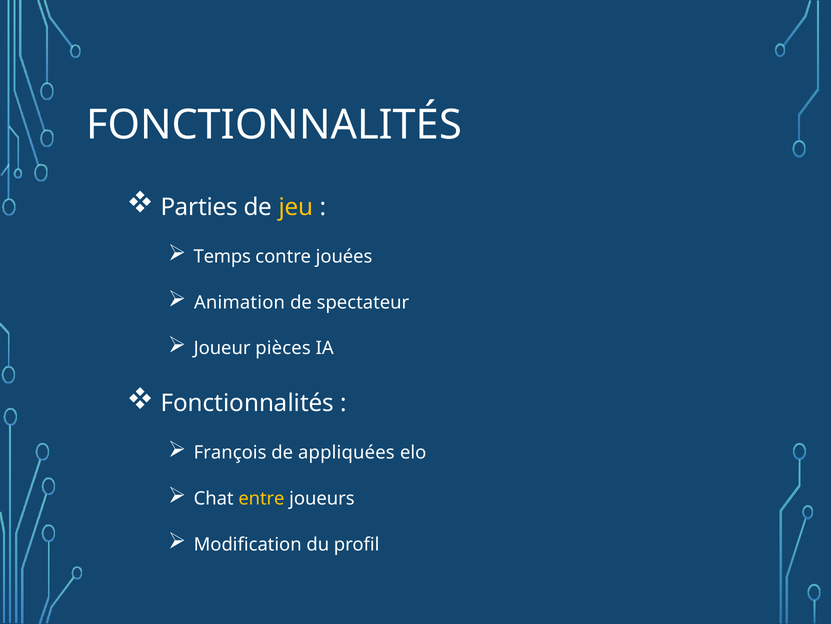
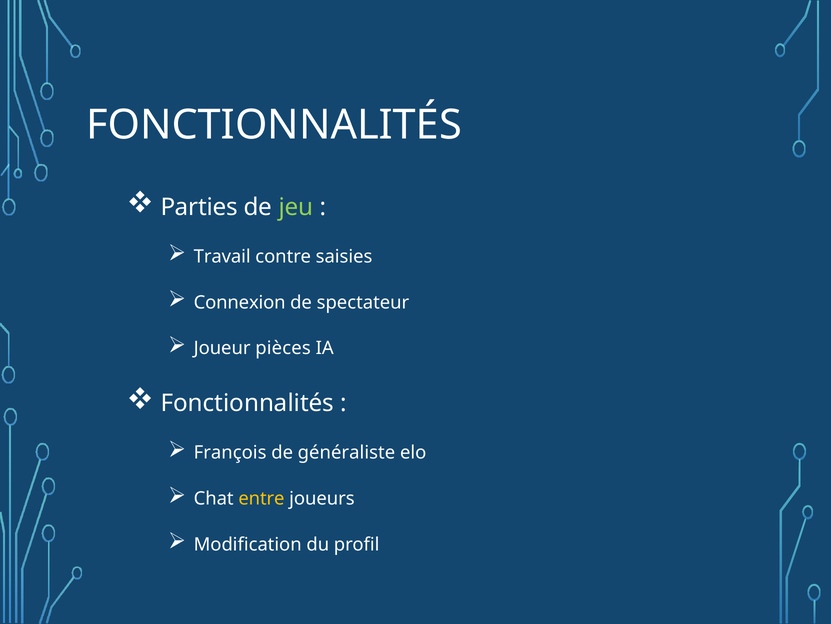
jeu colour: yellow -> light green
Temps: Temps -> Travail
jouées: jouées -> saisies
Animation: Animation -> Connexion
appliquées: appliquées -> généraliste
